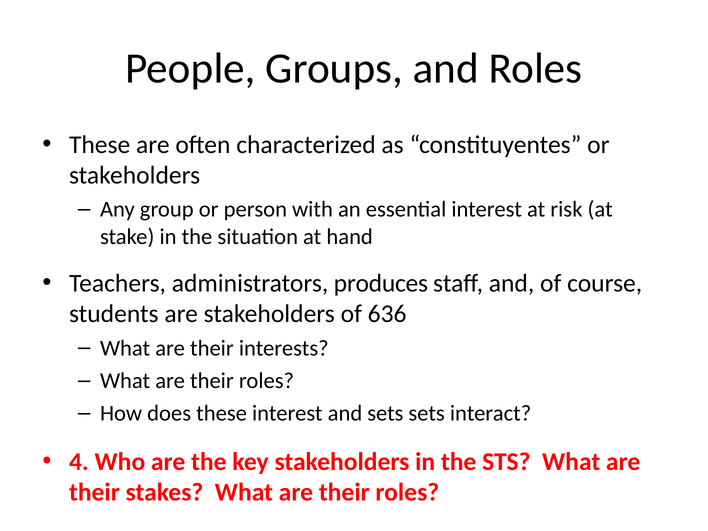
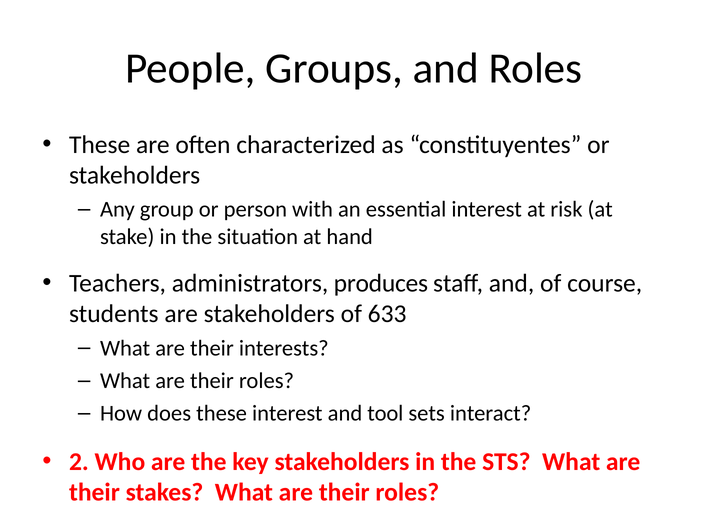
636: 636 -> 633
and sets: sets -> tool
4: 4 -> 2
